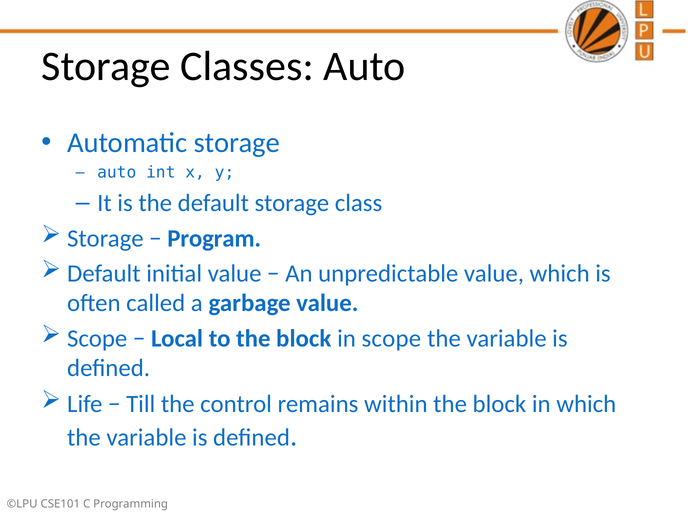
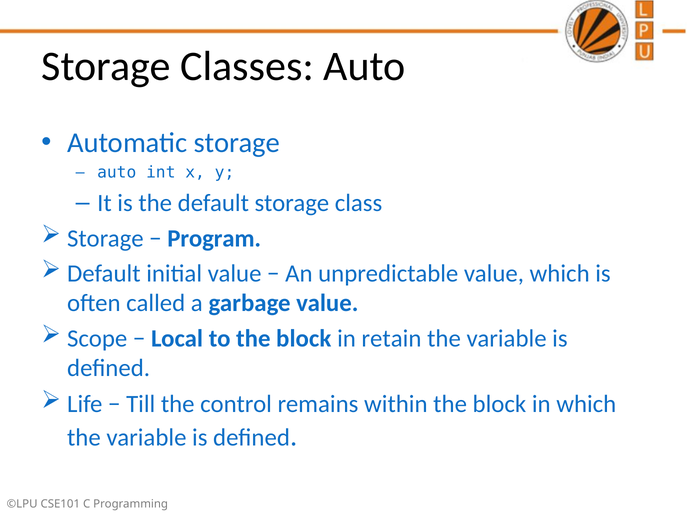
in scope: scope -> retain
